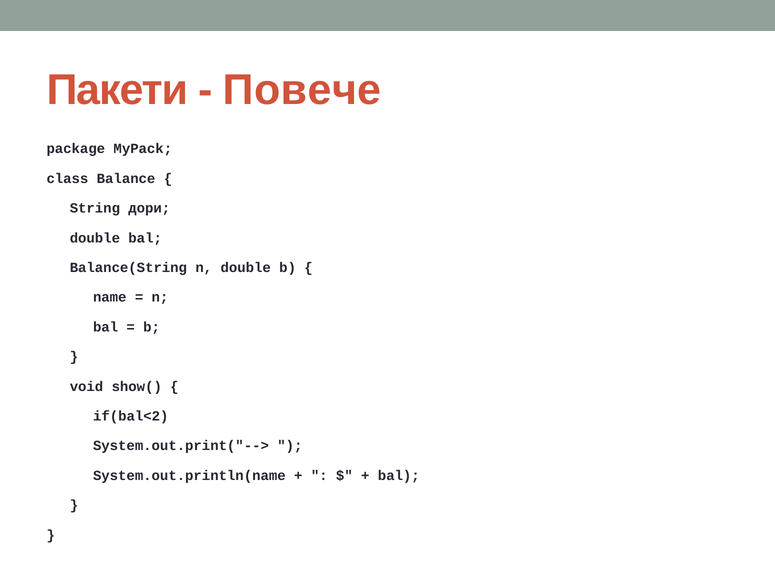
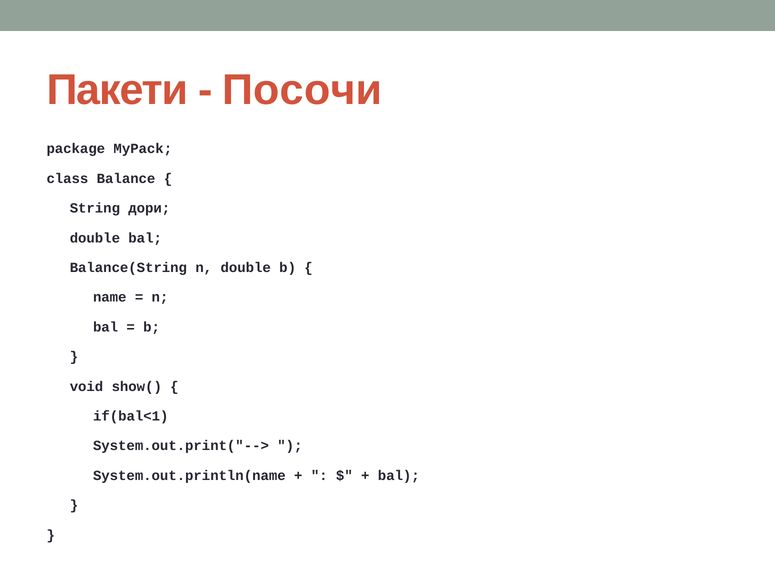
Повече: Повече -> Посочи
if(bal<2: if(bal<2 -> if(bal<1
